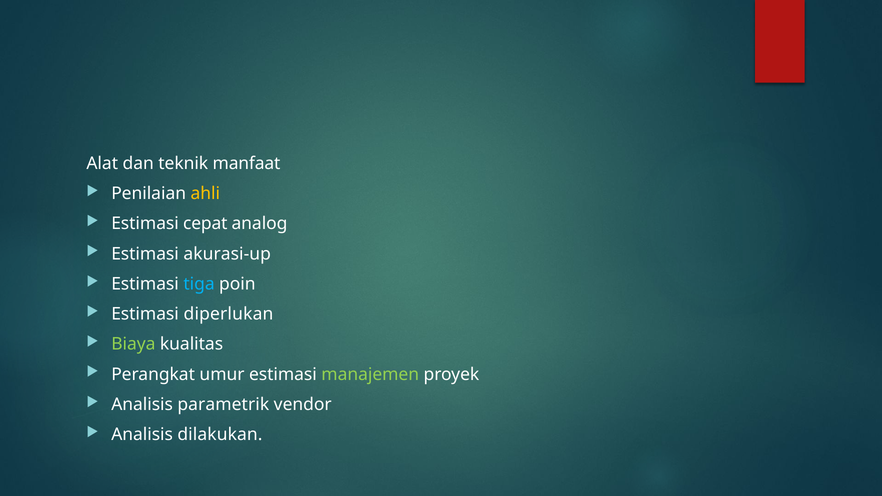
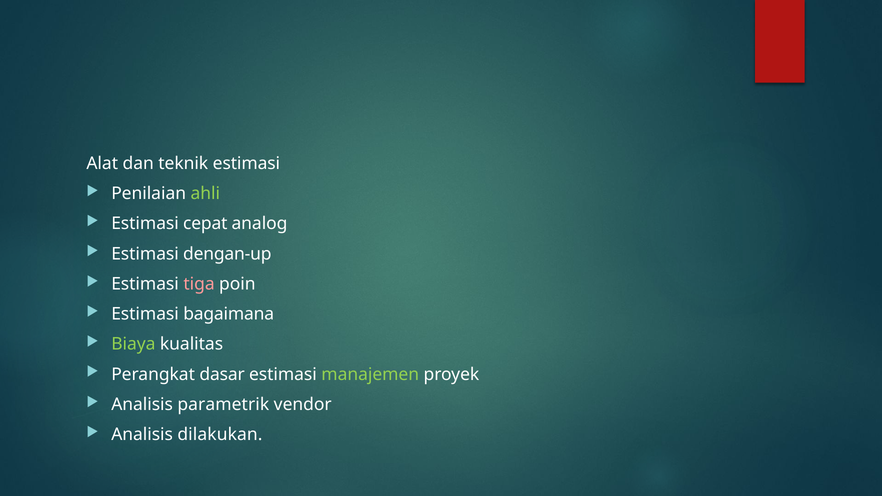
teknik manfaat: manfaat -> estimasi
ahli colour: yellow -> light green
akurasi-up: akurasi-up -> dengan-up
tiga colour: light blue -> pink
diperlukan: diperlukan -> bagaimana
umur: umur -> dasar
